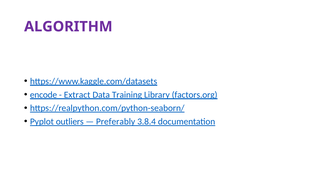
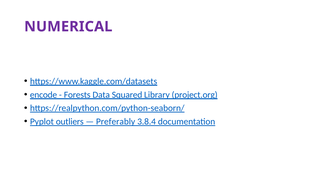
ALGORITHM: ALGORITHM -> NUMERICAL
Extract: Extract -> Forests
Training: Training -> Squared
factors.org: factors.org -> project.org
